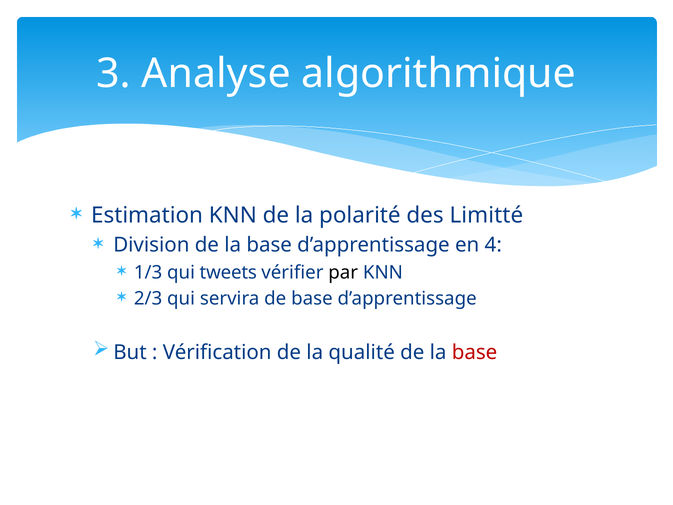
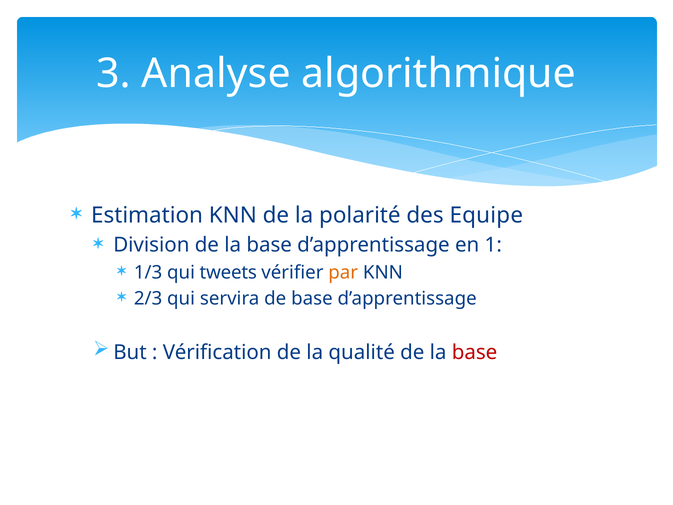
Limitté: Limitté -> Equipe
4: 4 -> 1
par colour: black -> orange
